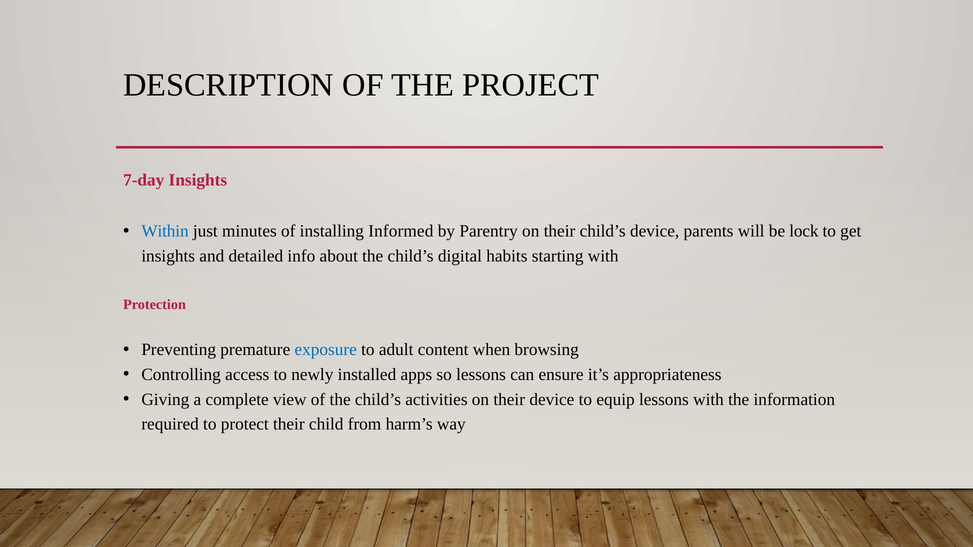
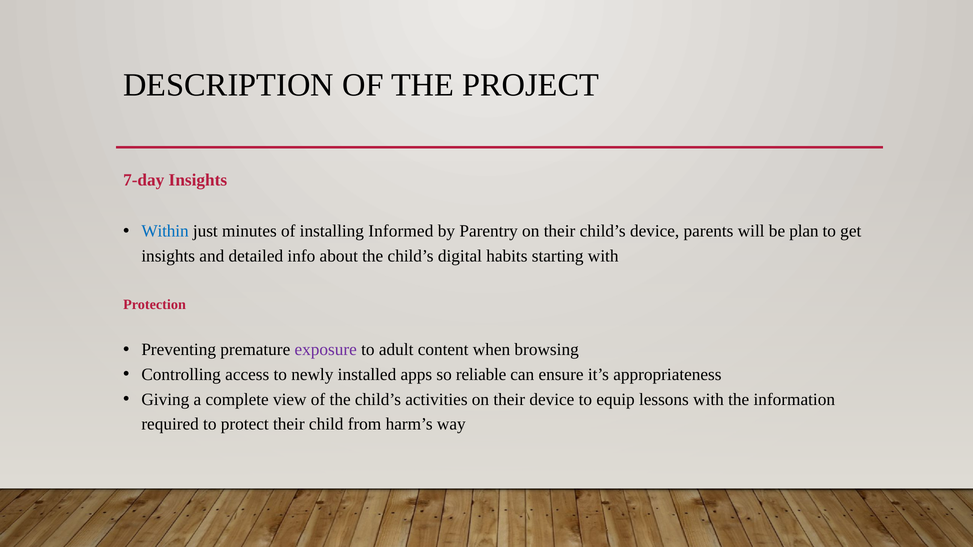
lock: lock -> plan
exposure colour: blue -> purple
so lessons: lessons -> reliable
